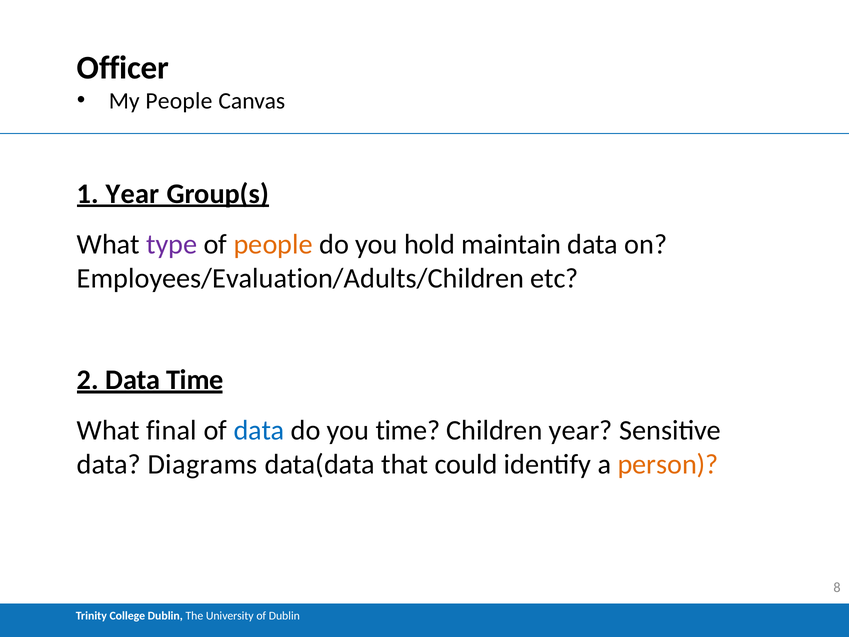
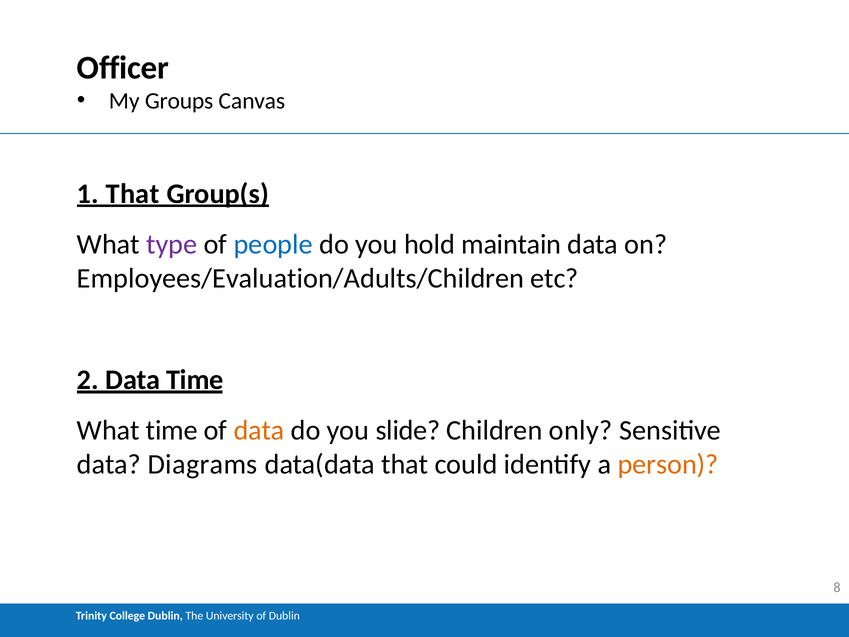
My People: People -> Groups
1 Year: Year -> That
people at (273, 244) colour: orange -> blue
What final: final -> time
data at (259, 430) colour: blue -> orange
you time: time -> slide
Children year: year -> only
